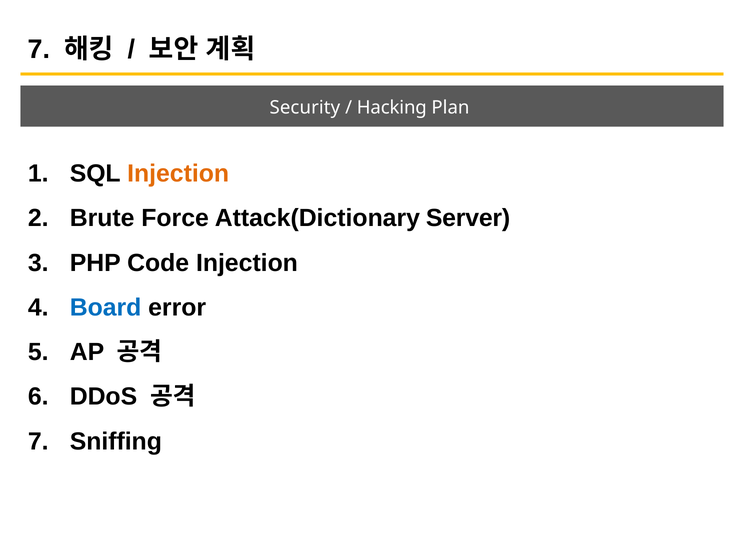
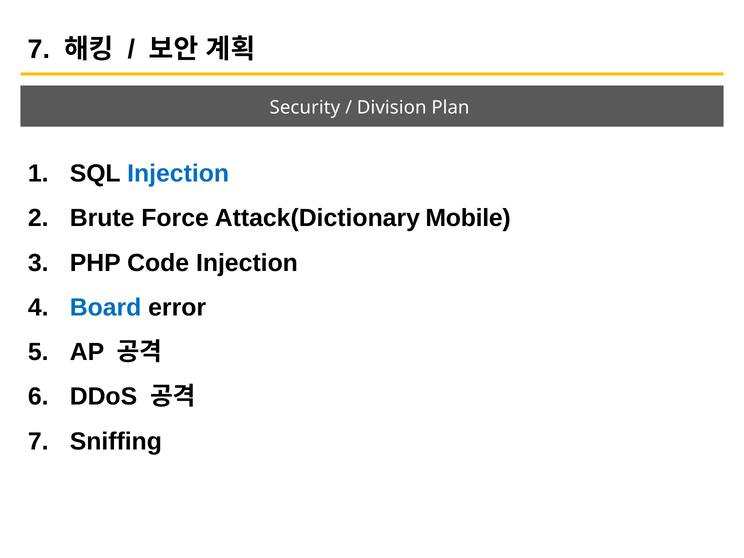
Hacking: Hacking -> Division
Injection at (178, 174) colour: orange -> blue
Server: Server -> Mobile
